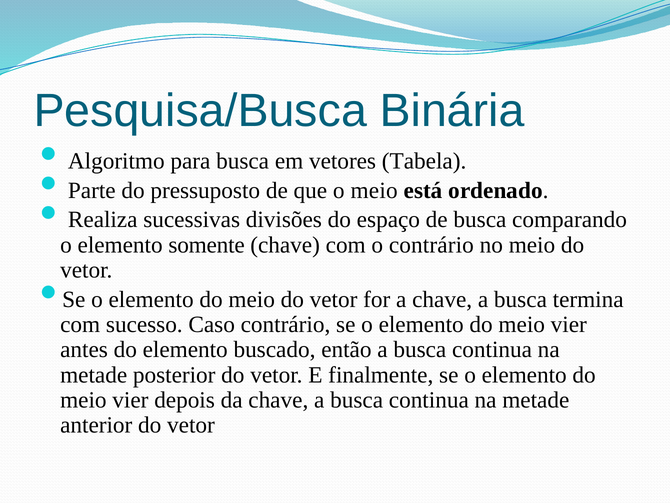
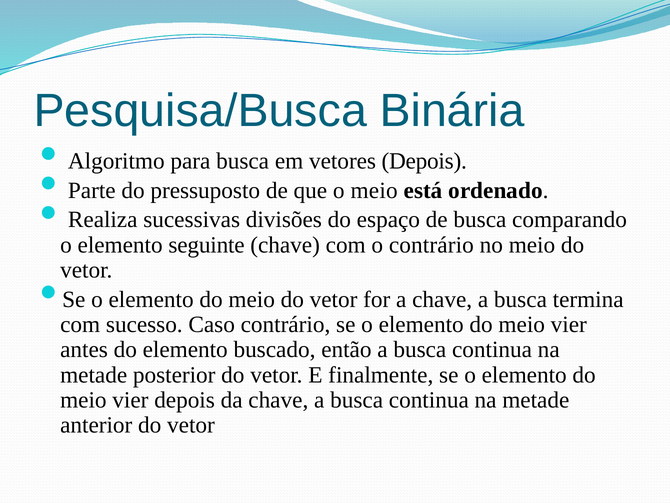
vetores Tabela: Tabela -> Depois
somente: somente -> seguinte
